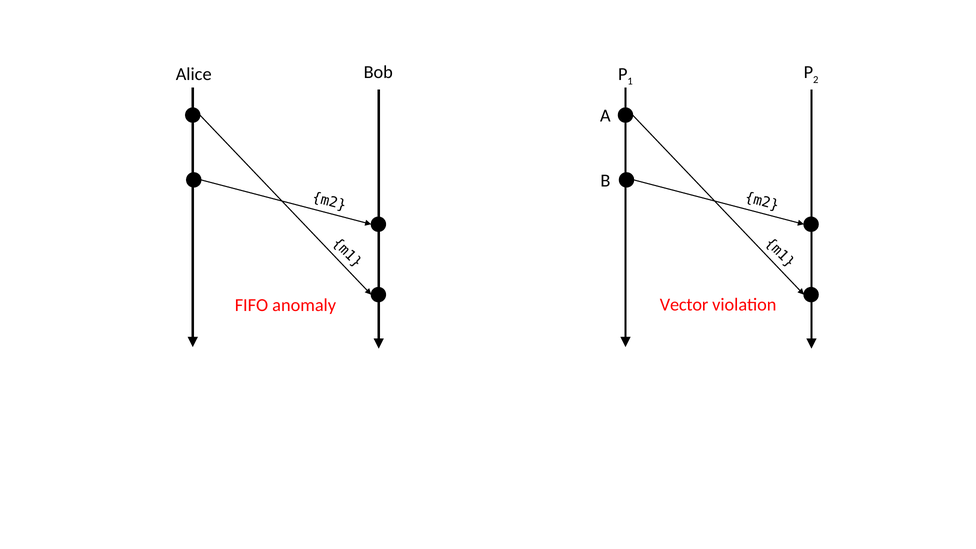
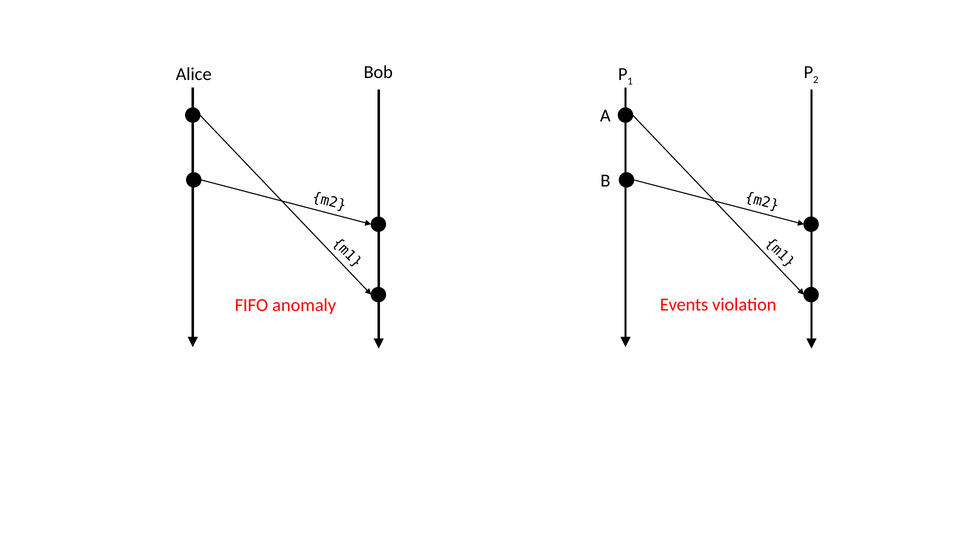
Vector: Vector -> Events
